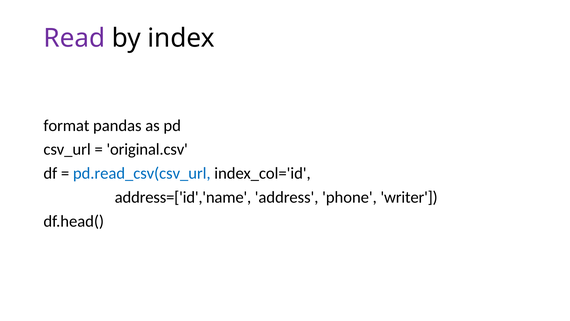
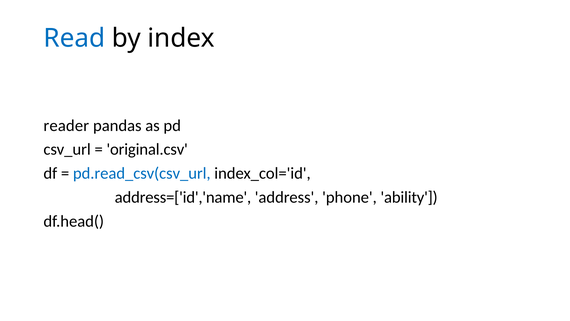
Read colour: purple -> blue
format: format -> reader
writer: writer -> ability
